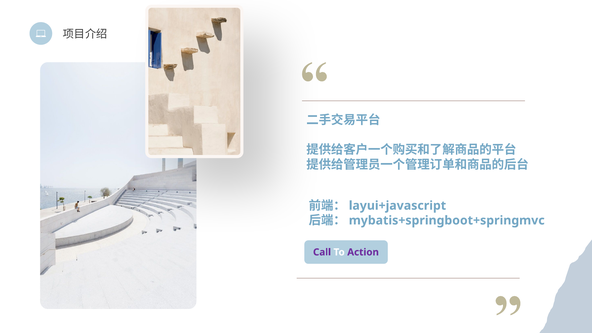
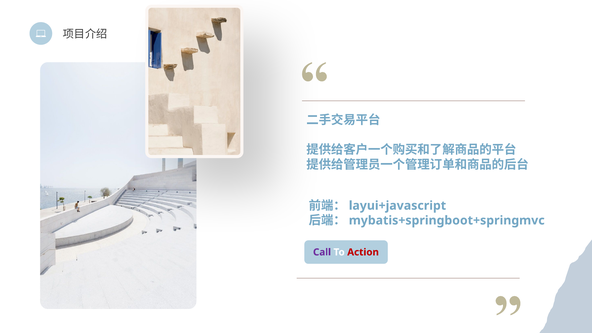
Action colour: purple -> red
